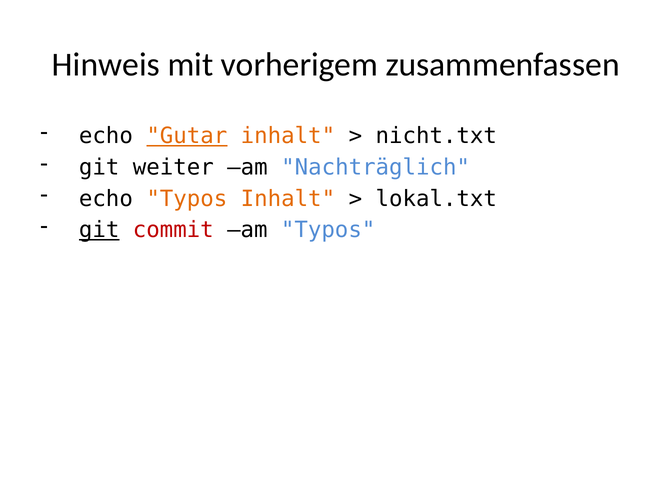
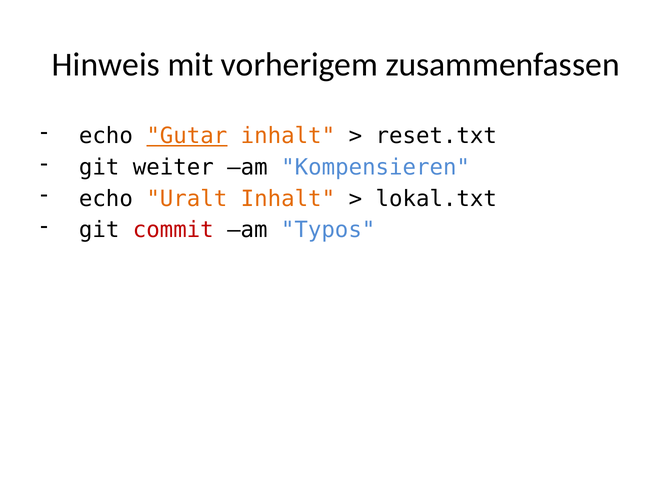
nicht.txt: nicht.txt -> reset.txt
Nachträglich: Nachträglich -> Kompensieren
echo Typos: Typos -> Uralt
git at (99, 230) underline: present -> none
